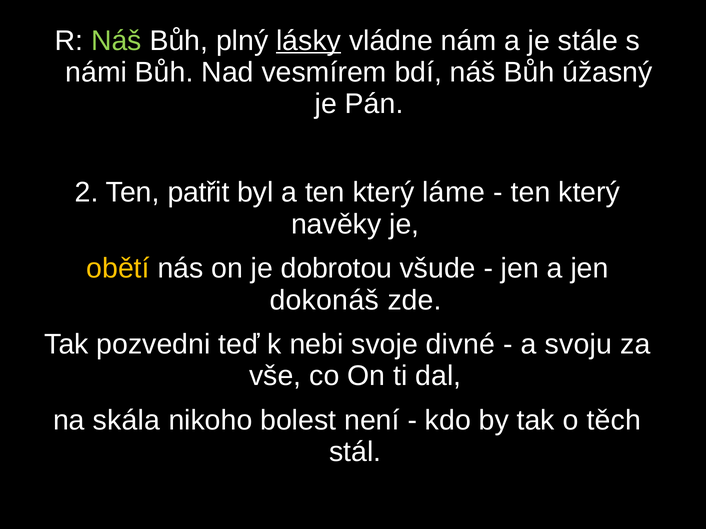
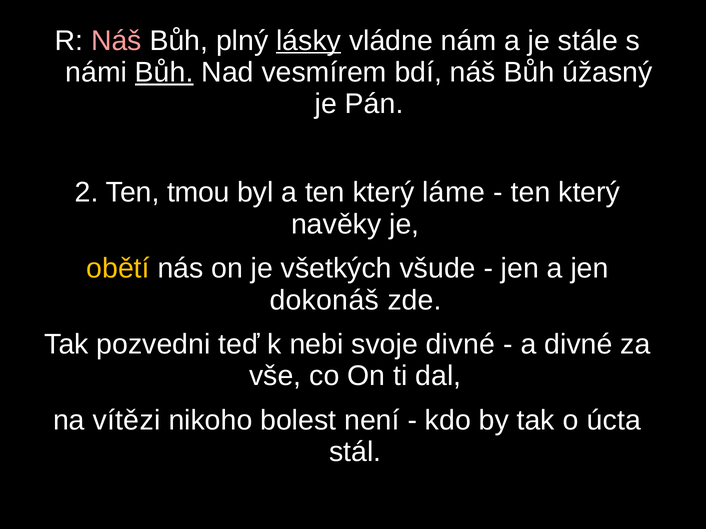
Náš at (116, 41) colour: light green -> pink
Bůh at (164, 72) underline: none -> present
patřit: patřit -> tmou
dobrotou: dobrotou -> všetkých
a svoju: svoju -> divné
skála: skála -> vítězi
těch: těch -> úcta
